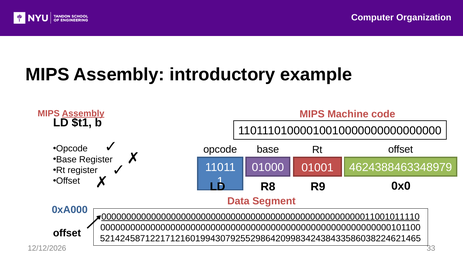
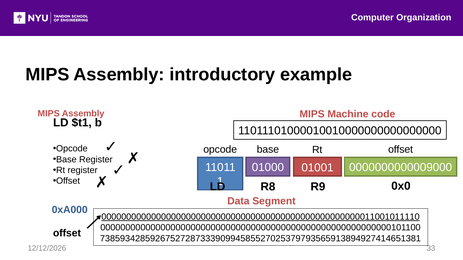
Assembly at (83, 114) underline: present -> none
4624388463348979: 4624388463348979 -> 0000000000009000
5214245871221712160199430792552986420998342438433586038224621465: 5214245871221712160199430792552986420998342438433586038224621465 -> 7385934285926752728733390994585527025379793565913894927414651381
